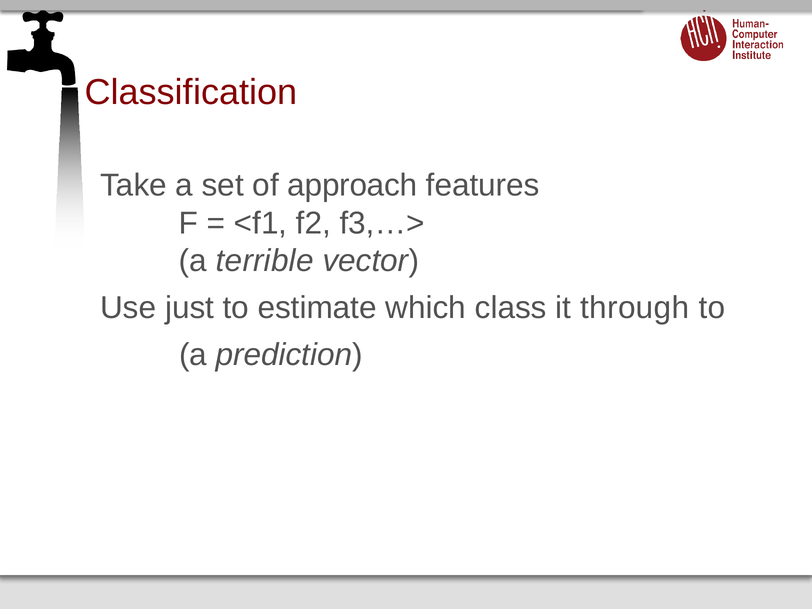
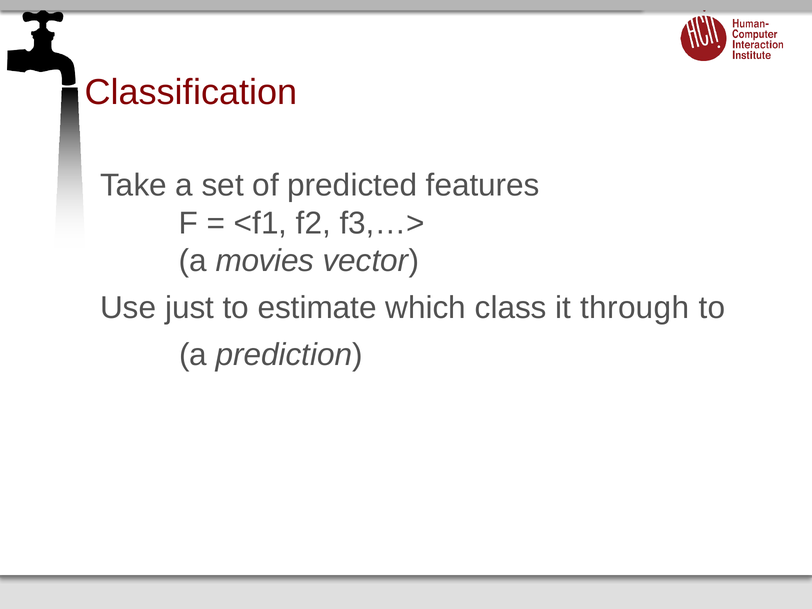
approach: approach -> predicted
terrible: terrible -> movies
